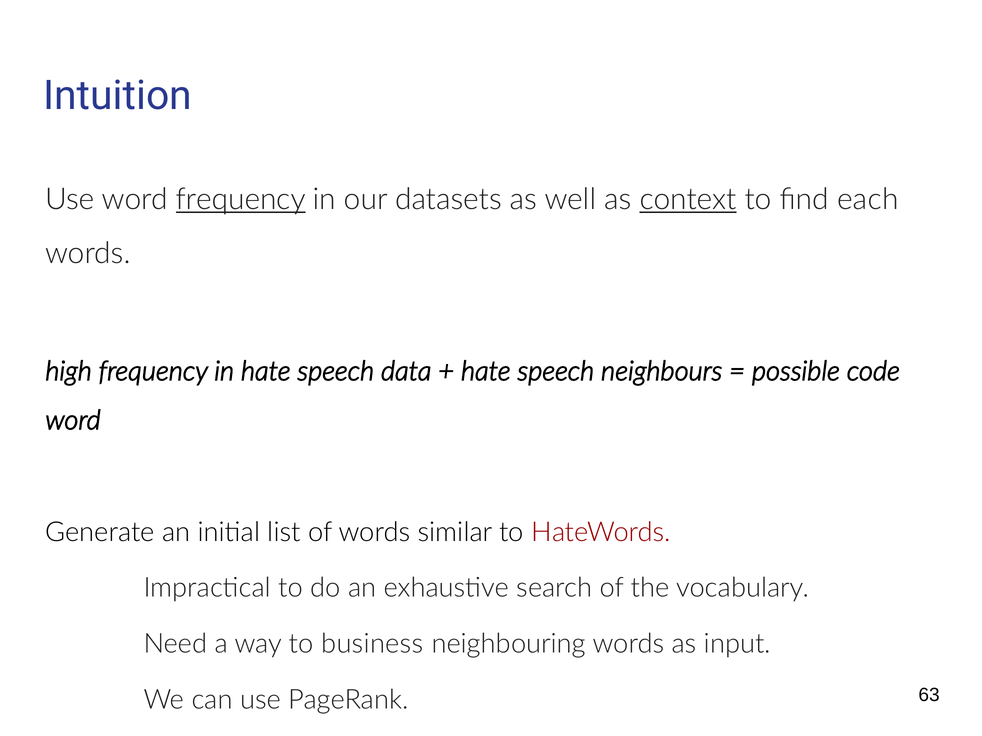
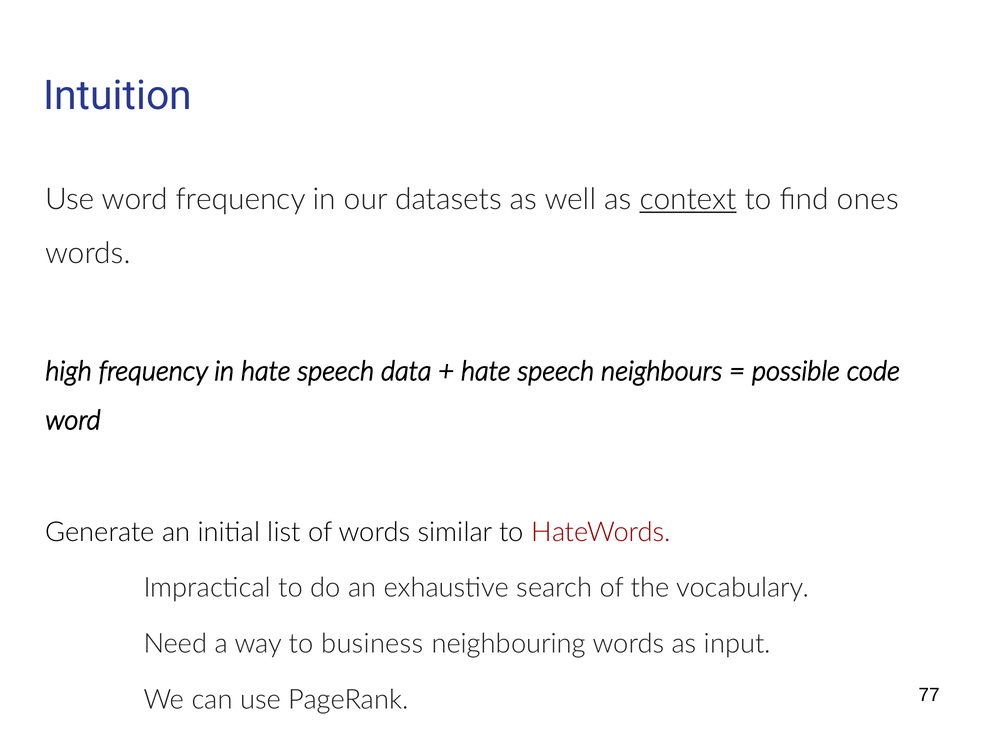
frequency at (241, 199) underline: present -> none
each: each -> ones
63: 63 -> 77
